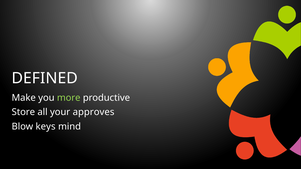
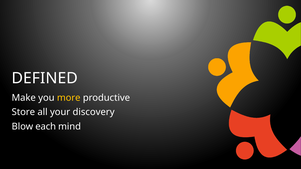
more colour: light green -> yellow
approves: approves -> discovery
keys: keys -> each
